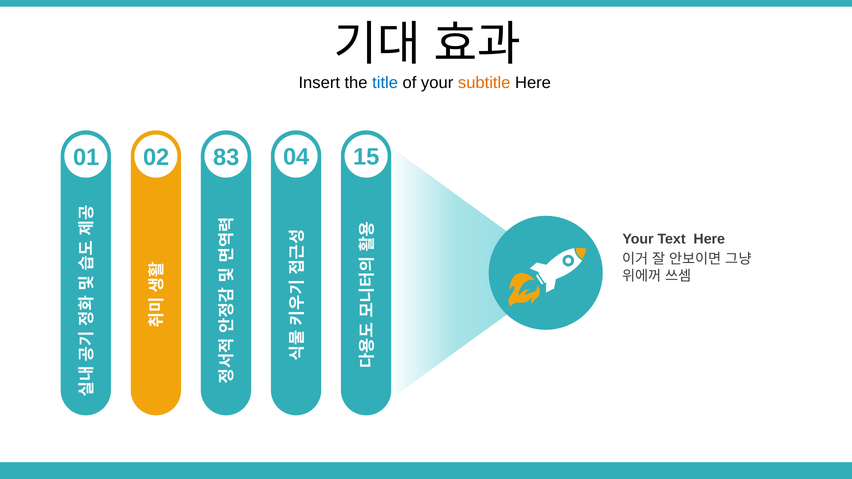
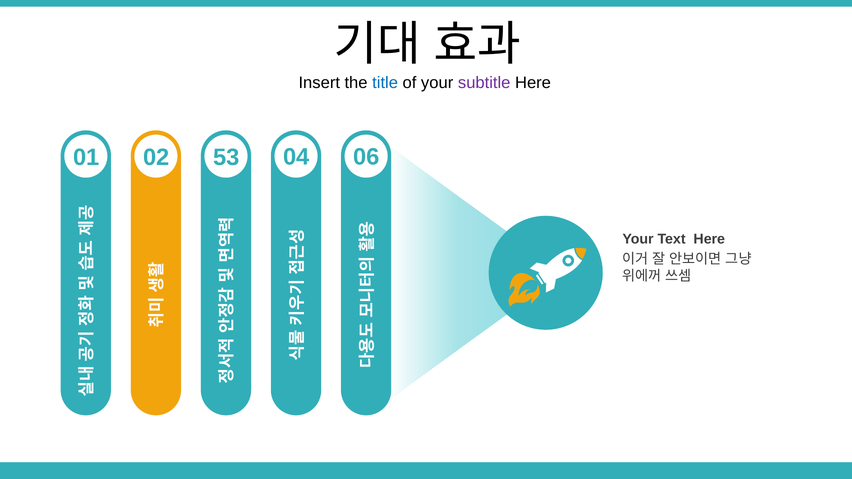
subtitle colour: orange -> purple
83: 83 -> 53
15: 15 -> 06
